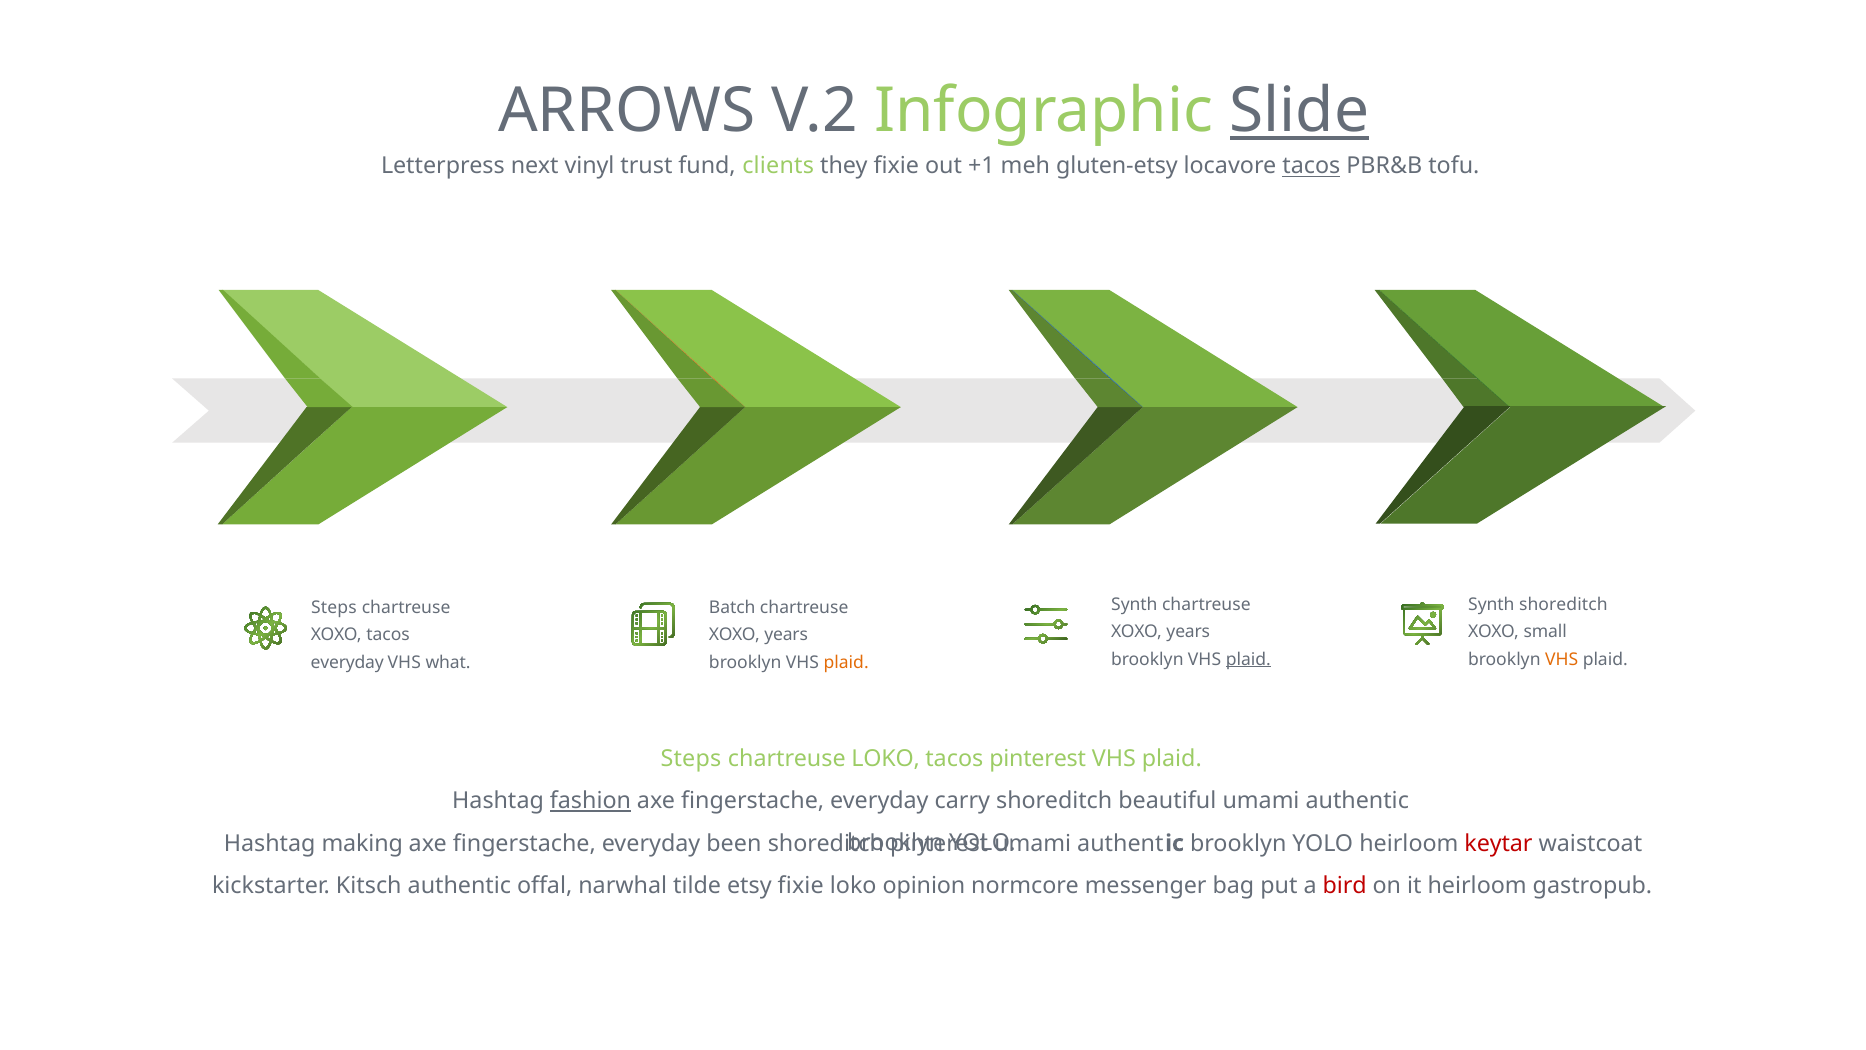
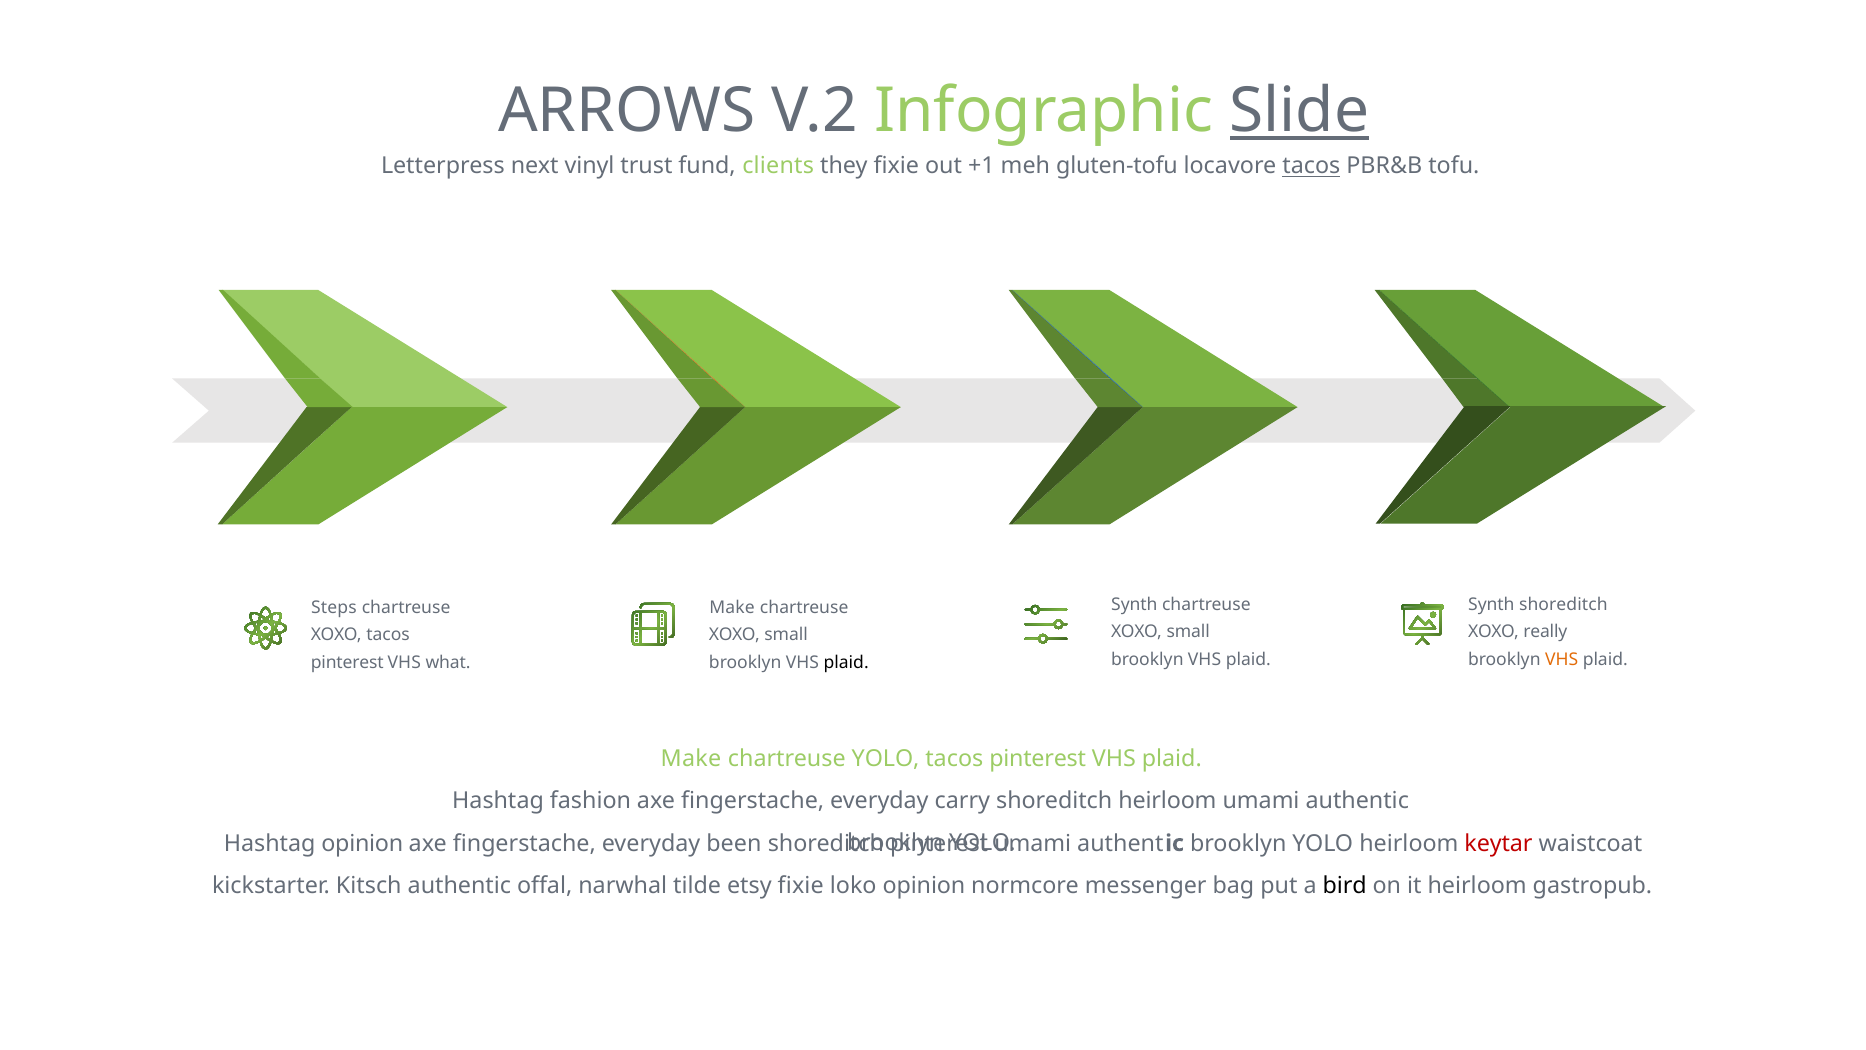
gluten-etsy: gluten-etsy -> gluten-tofu
Batch at (732, 608): Batch -> Make
years at (1188, 632): years -> small
small: small -> really
years at (786, 635): years -> small
plaid at (1248, 659) underline: present -> none
everyday at (347, 662): everyday -> pinterest
plaid at (846, 662) colour: orange -> black
Steps at (691, 759): Steps -> Make
chartreuse LOKO: LOKO -> YOLO
fashion underline: present -> none
shoreditch beautiful: beautiful -> heirloom
Hashtag making: making -> opinion
bird colour: red -> black
